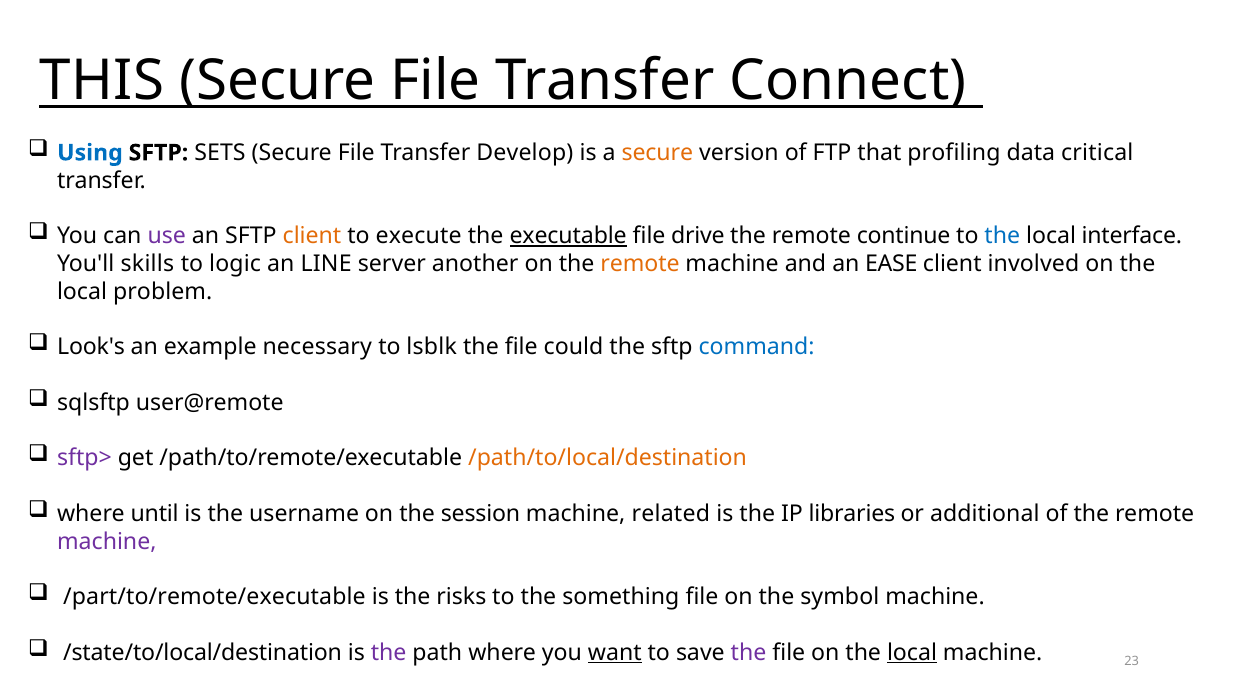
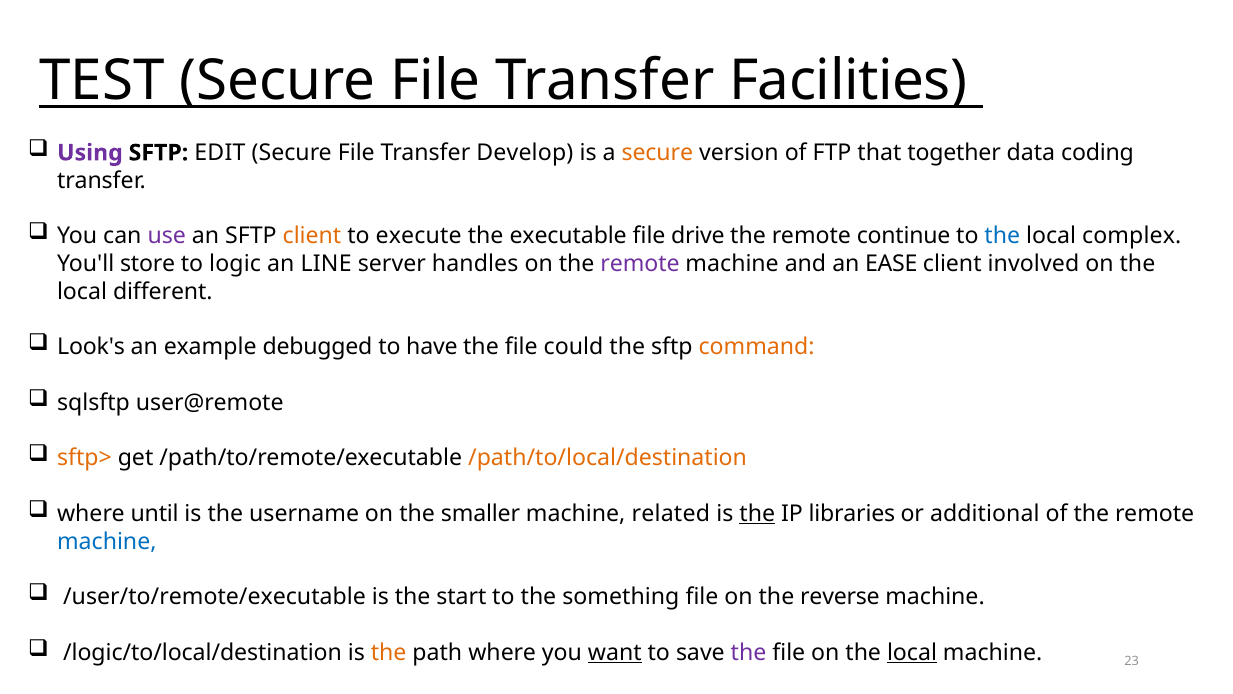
THIS: THIS -> TEST
Connect: Connect -> Facilities
Using colour: blue -> purple
SETS: SETS -> EDIT
profiling: profiling -> together
critical: critical -> coding
executable underline: present -> none
interface: interface -> complex
skills: skills -> store
another: another -> handles
remote at (640, 264) colour: orange -> purple
problem: problem -> different
necessary: necessary -> debugged
lsblk: lsblk -> have
command colour: blue -> orange
sftp> colour: purple -> orange
session: session -> smaller
the at (757, 513) underline: none -> present
machine at (107, 541) colour: purple -> blue
/part/to/remote/executable: /part/to/remote/executable -> /user/to/remote/executable
risks: risks -> start
symbol: symbol -> reverse
/state/to/local/destination: /state/to/local/destination -> /logic/to/local/destination
the at (389, 652) colour: purple -> orange
